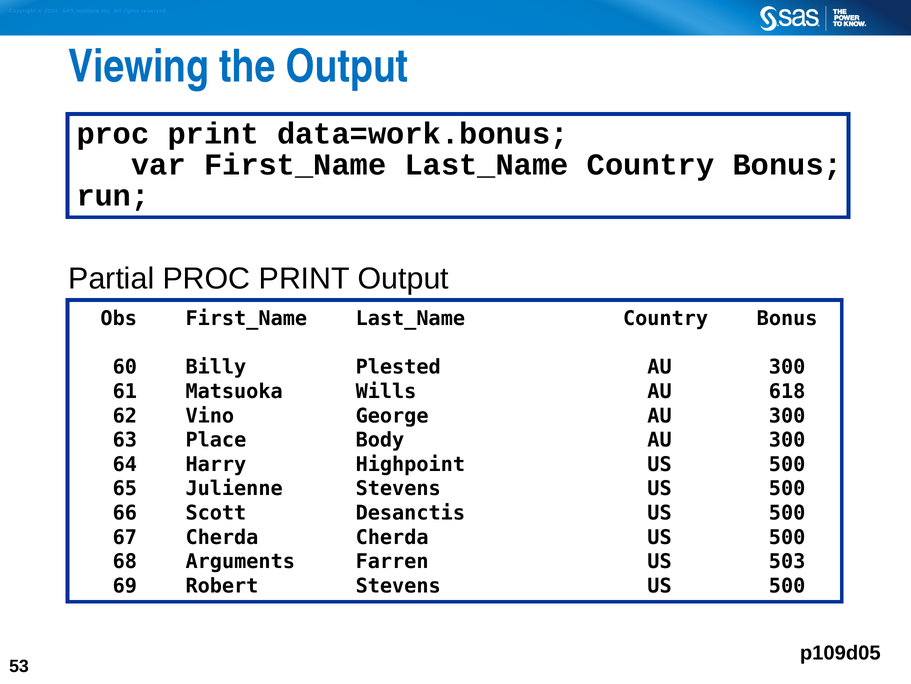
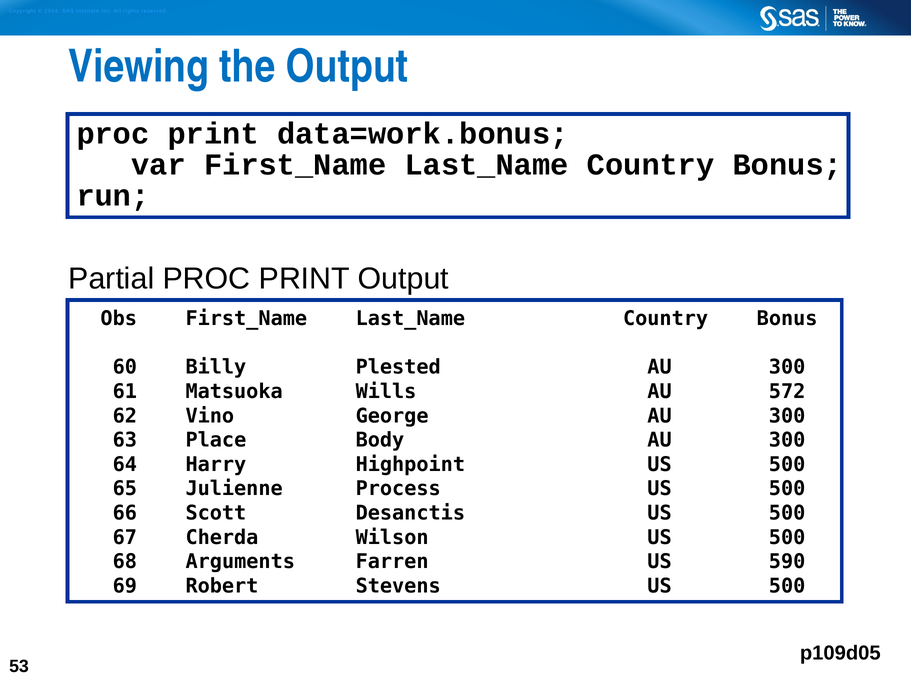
618: 618 -> 572
Julienne Stevens: Stevens -> Process
Cherda Cherda: Cherda -> Wilson
503: 503 -> 590
